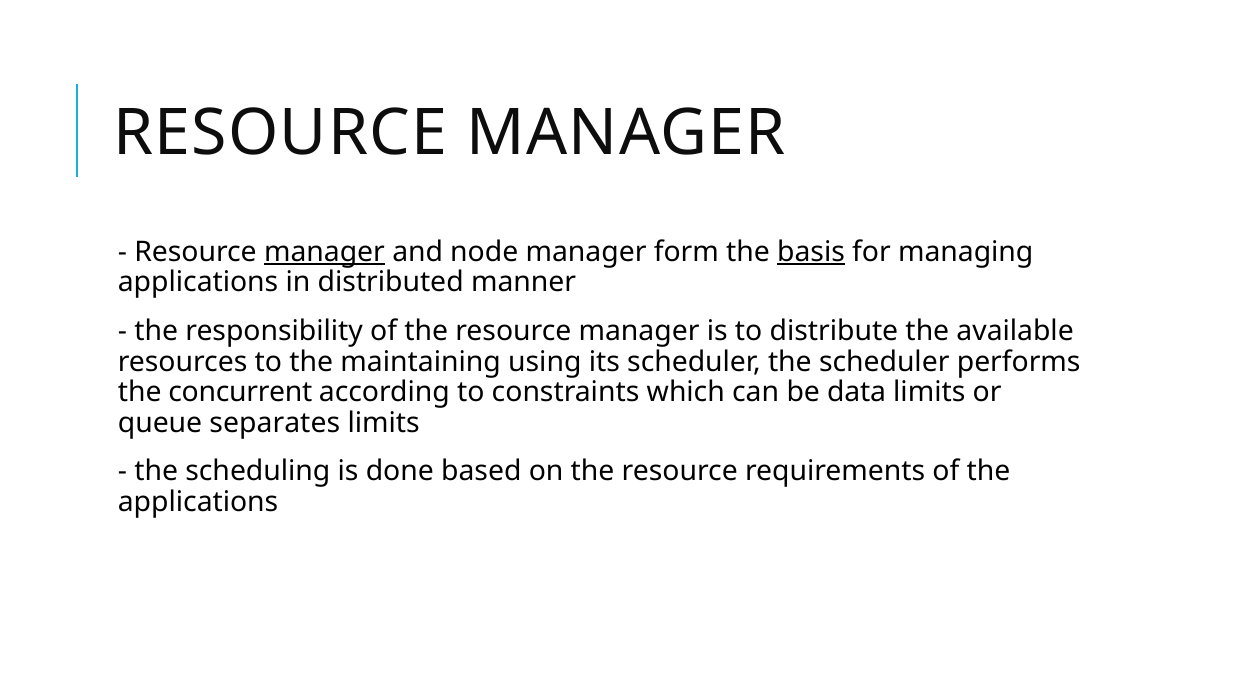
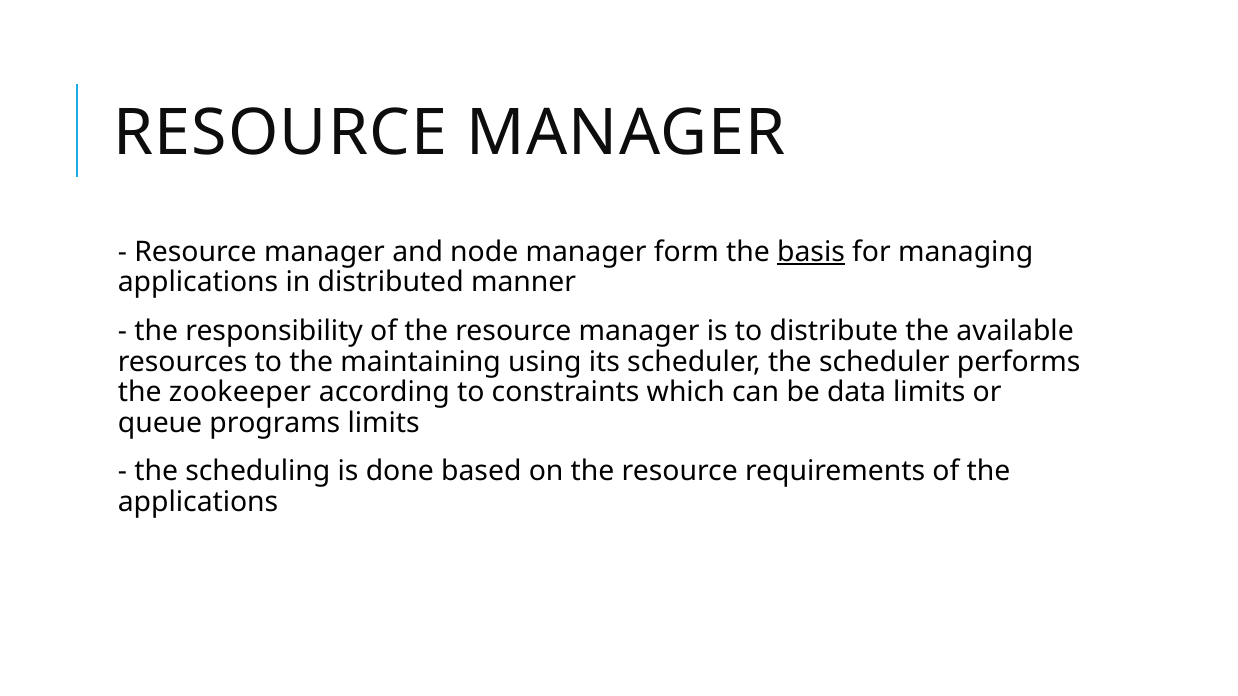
manager at (324, 252) underline: present -> none
concurrent: concurrent -> zookeeper
separates: separates -> programs
